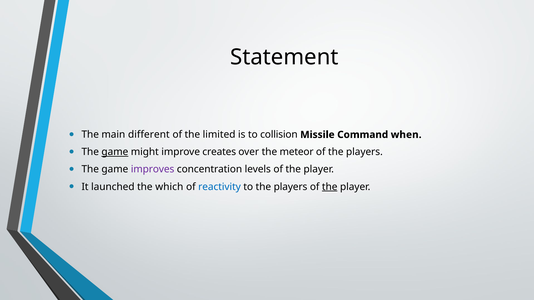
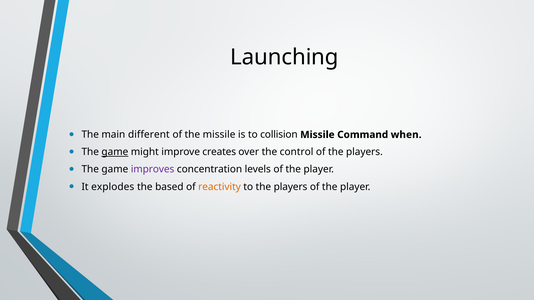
Statement: Statement -> Launching
the limited: limited -> missile
meteor: meteor -> control
launched: launched -> explodes
which: which -> based
reactivity colour: blue -> orange
the at (330, 187) underline: present -> none
